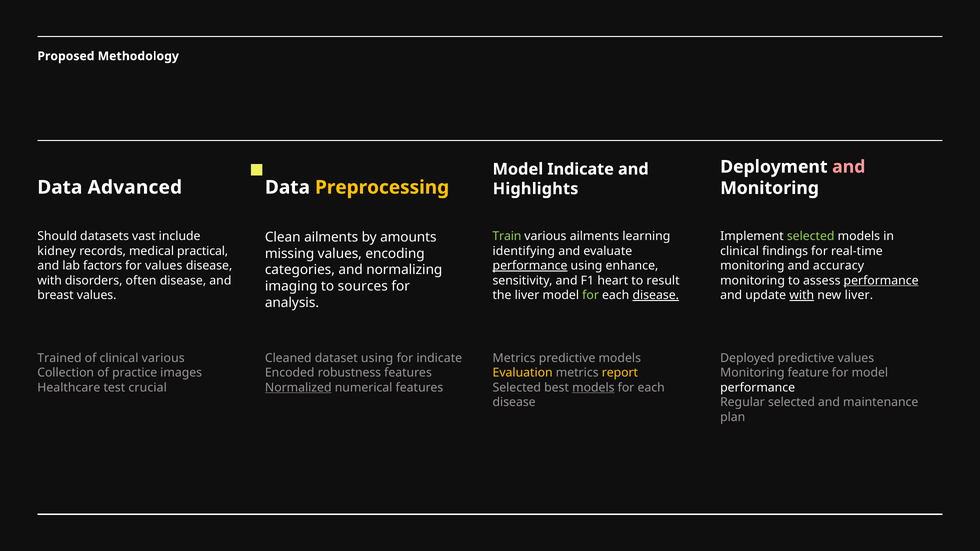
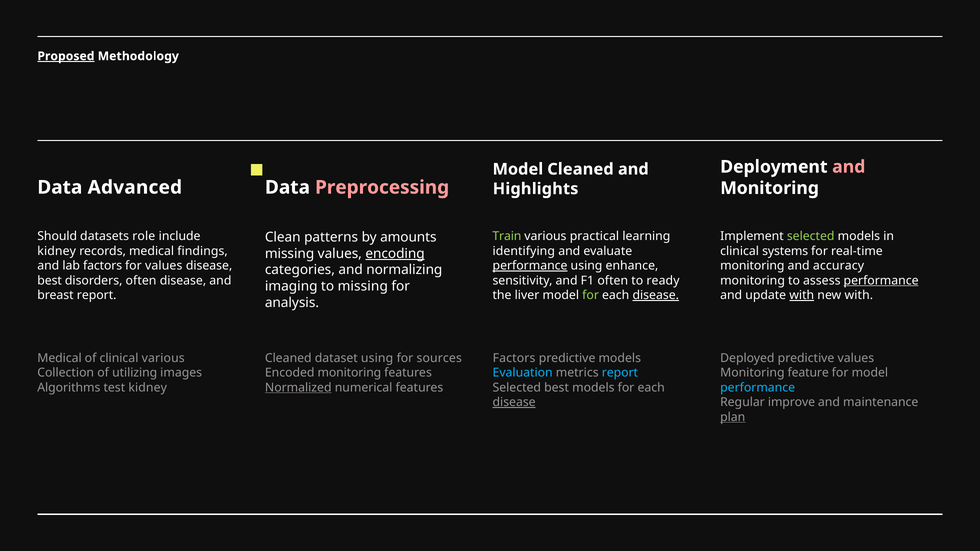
Proposed underline: none -> present
Model Indicate: Indicate -> Cleaned
Preprocessing colour: yellow -> pink
vast: vast -> role
various ailments: ailments -> practical
Clean ailments: ailments -> patterns
practical: practical -> findings
findings: findings -> systems
encoding underline: none -> present
with at (50, 281): with -> best
F1 heart: heart -> often
result: result -> ready
to sources: sources -> missing
breast values: values -> report
new liver: liver -> with
Trained at (59, 358): Trained -> Medical
for indicate: indicate -> sources
Metrics at (514, 358): Metrics -> Factors
practice: practice -> utilizing
Encoded robustness: robustness -> monitoring
Evaluation colour: yellow -> light blue
report at (620, 373) colour: yellow -> light blue
Healthcare: Healthcare -> Algorithms
test crucial: crucial -> kidney
models at (593, 388) underline: present -> none
performance at (758, 388) colour: white -> light blue
disease at (514, 402) underline: none -> present
Regular selected: selected -> improve
plan underline: none -> present
